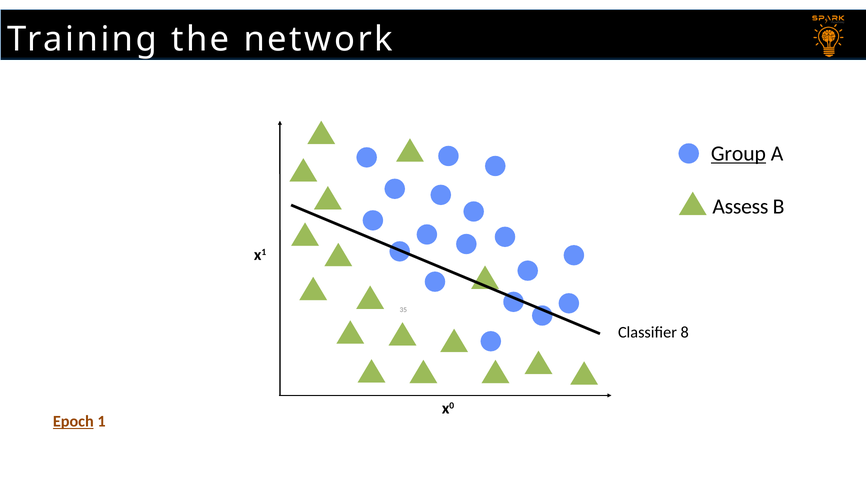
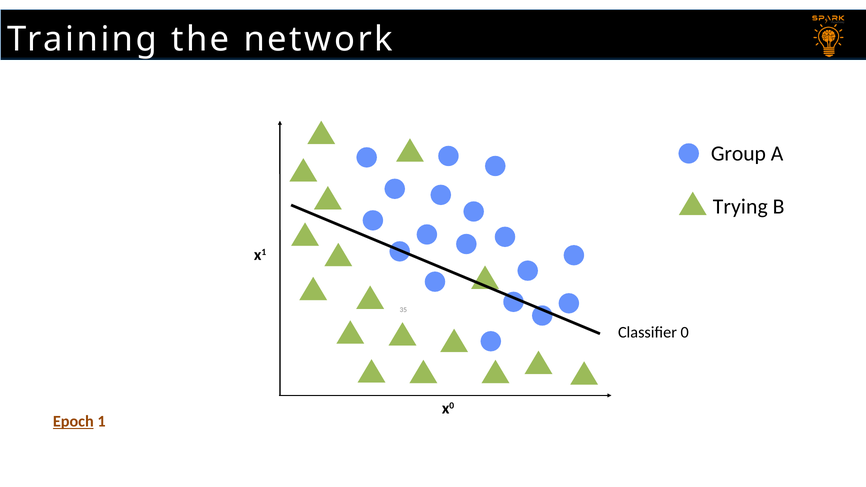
Group underline: present -> none
Assess: Assess -> Trying
8: 8 -> 0
